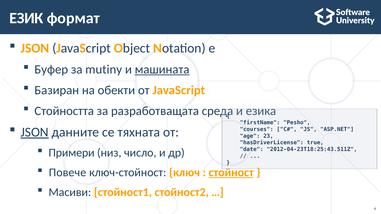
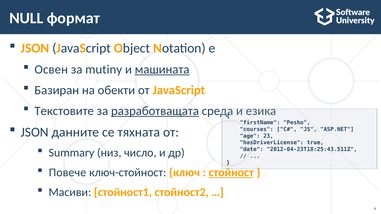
ЕЗИК: ЕЗИК -> NULL
Буфер: Буфер -> Освен
Стойността: Стойността -> Текстовите
разработващата underline: none -> present
JSON at (35, 132) underline: present -> none
Примери: Примери -> Summary
